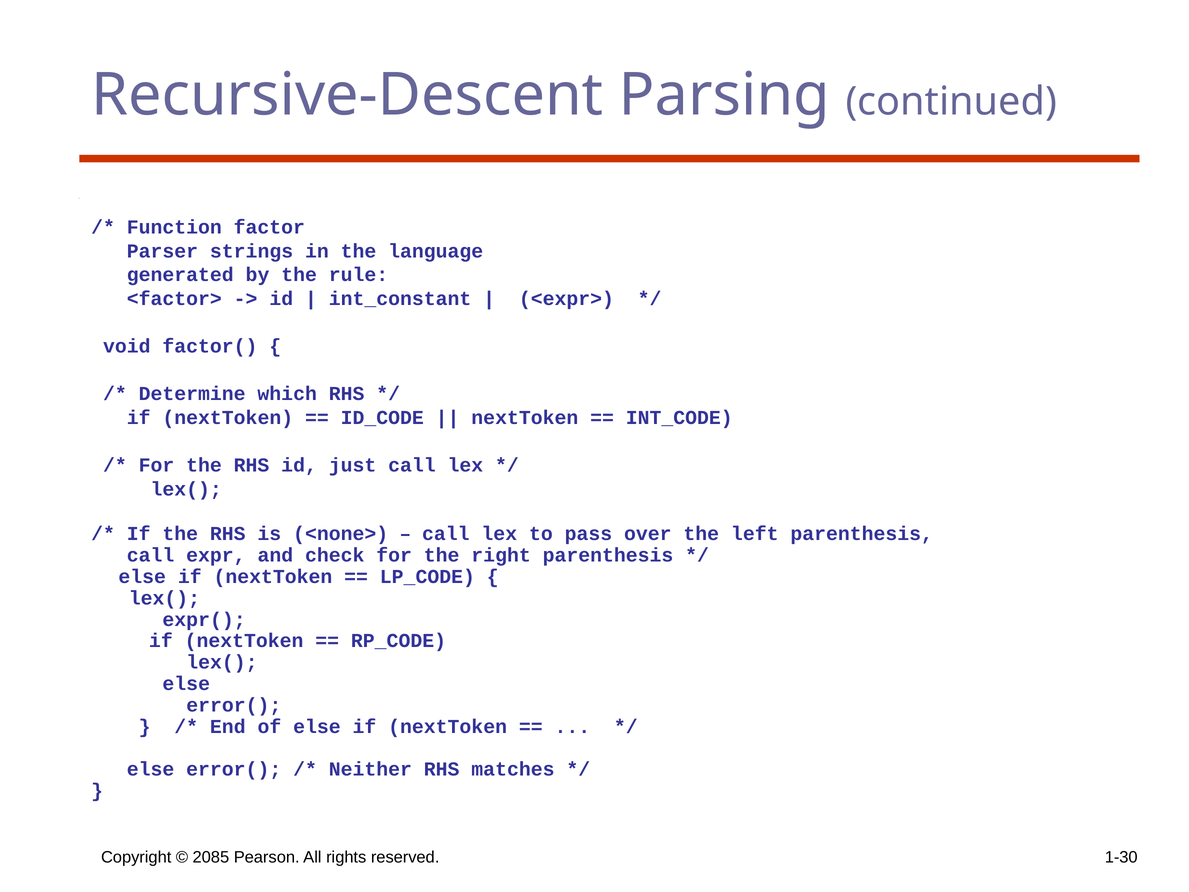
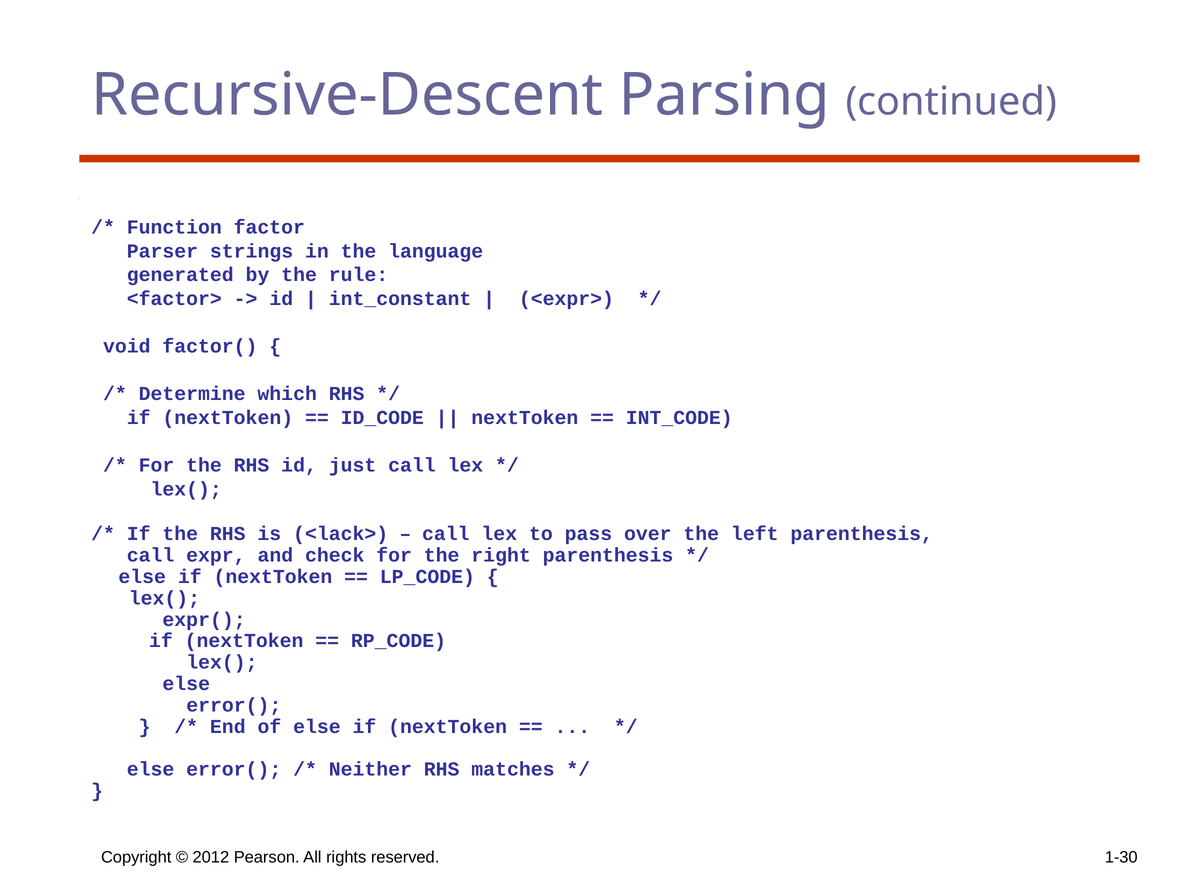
<none>: <none> -> <lack>
2085: 2085 -> 2012
